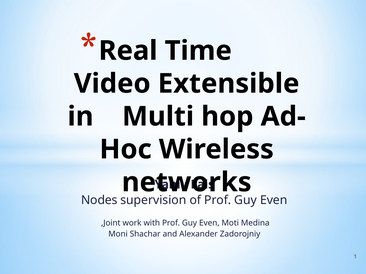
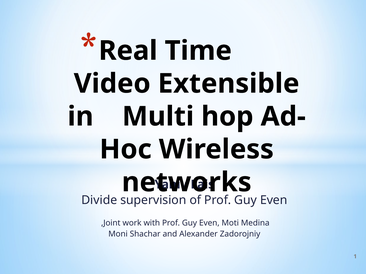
Nodes: Nodes -> Divide
